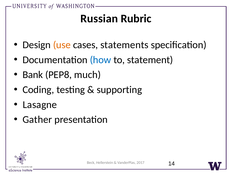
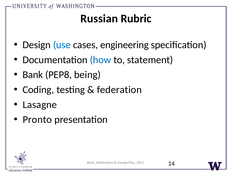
use colour: orange -> blue
statements: statements -> engineering
much: much -> being
supporting: supporting -> federation
Gather: Gather -> Pronto
